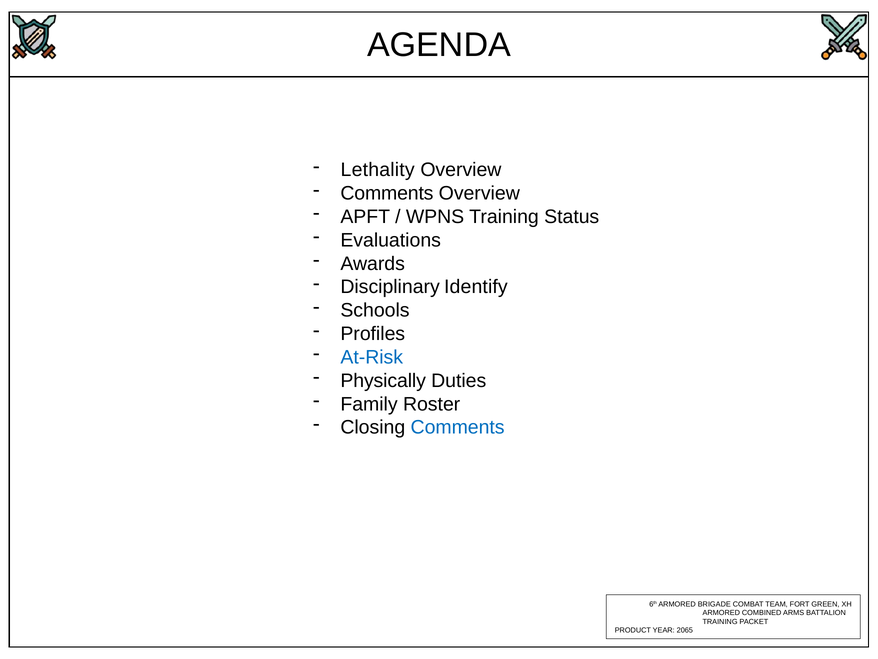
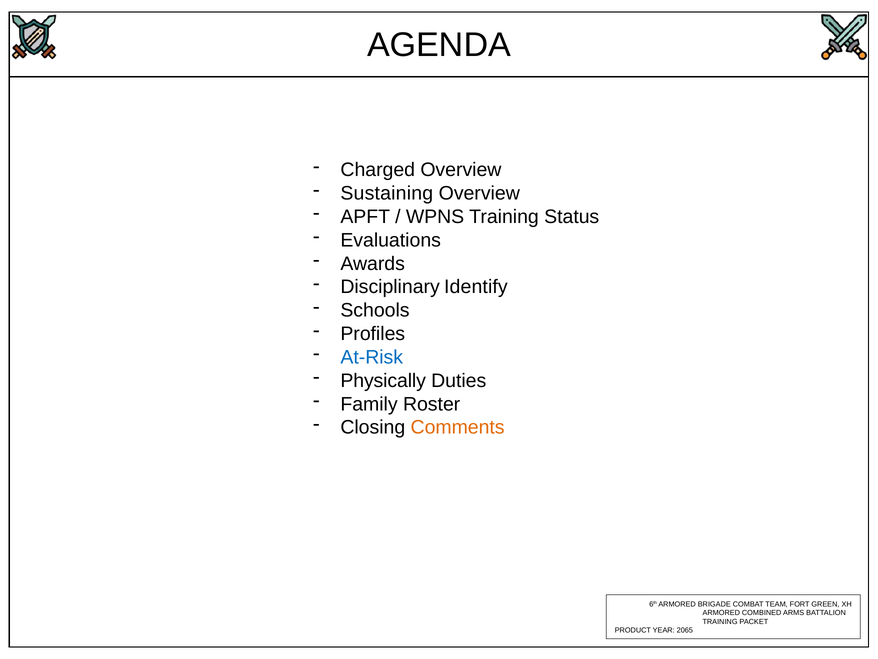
Lethality: Lethality -> Charged
Comments at (387, 193): Comments -> Sustaining
Comments at (458, 427) colour: blue -> orange
